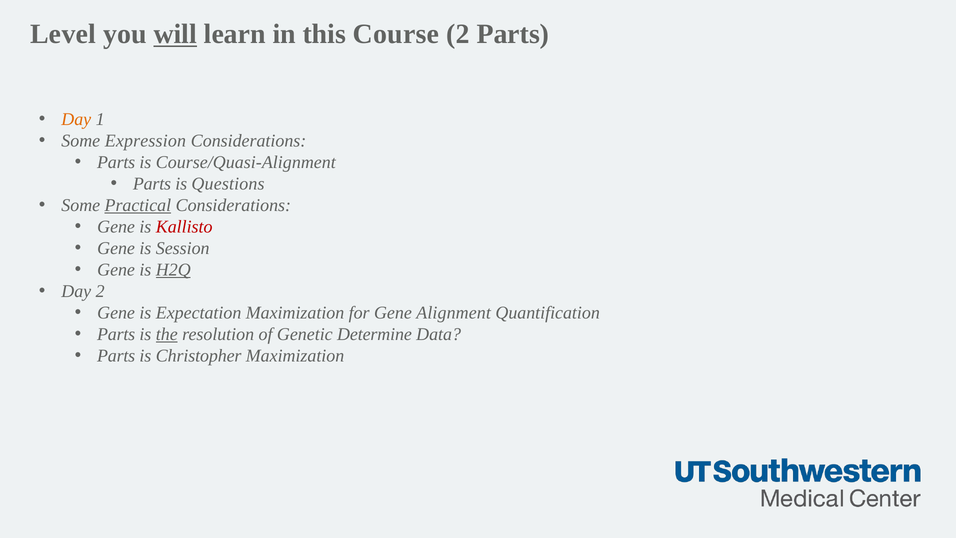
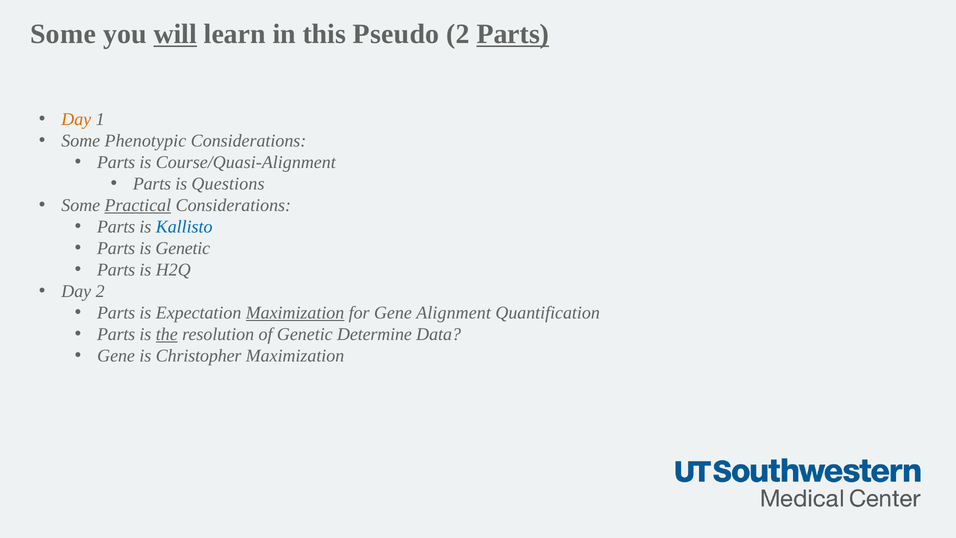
Level at (63, 34): Level -> Some
Course: Course -> Pseudo
Parts at (513, 34) underline: none -> present
Expression: Expression -> Phenotypic
Gene at (116, 227): Gene -> Parts
Kallisto colour: red -> blue
Gene at (116, 248): Gene -> Parts
is Session: Session -> Genetic
Gene at (116, 270): Gene -> Parts
H2Q underline: present -> none
Gene at (116, 313): Gene -> Parts
Maximization at (295, 313) underline: none -> present
Parts at (116, 356): Parts -> Gene
